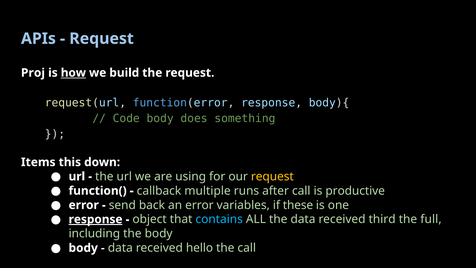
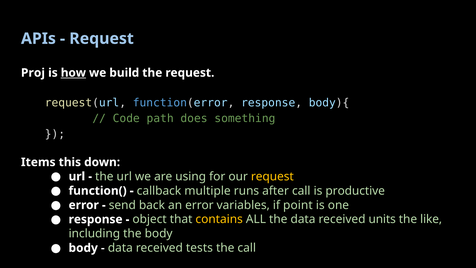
Code body: body -> path
these: these -> point
response at (96, 219) underline: present -> none
contains colour: light blue -> yellow
third: third -> units
full: full -> like
hello: hello -> tests
